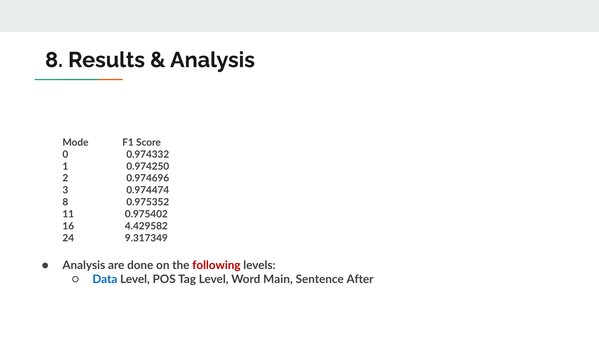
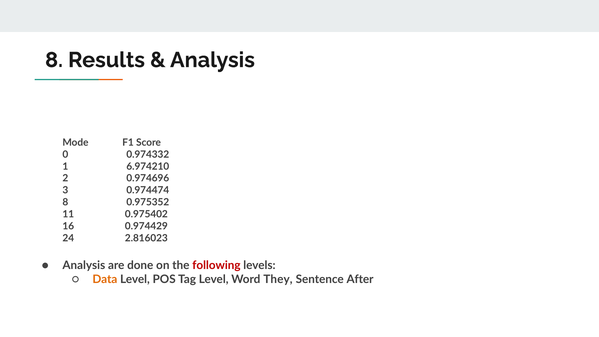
0.974250: 0.974250 -> 6.974210
4.429582: 4.429582 -> 0.974429
9.317349: 9.317349 -> 2.816023
Data colour: blue -> orange
Main: Main -> They
